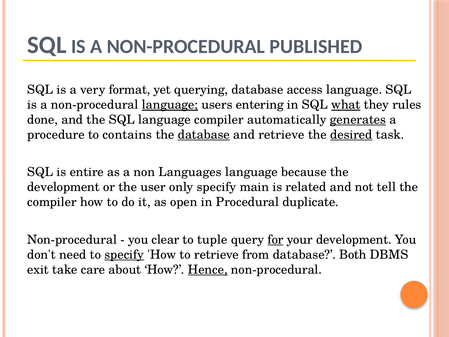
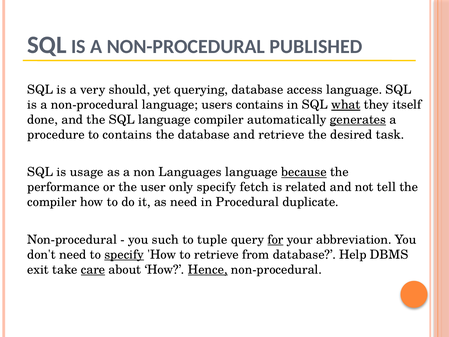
format: format -> should
language at (170, 105) underline: present -> none
users entering: entering -> contains
rules: rules -> itself
database at (204, 135) underline: present -> none
desired underline: present -> none
entire: entire -> usage
because underline: none -> present
development at (63, 187): development -> performance
main: main -> fetch
as open: open -> need
clear: clear -> such
your development: development -> abbreviation
Both: Both -> Help
care underline: none -> present
